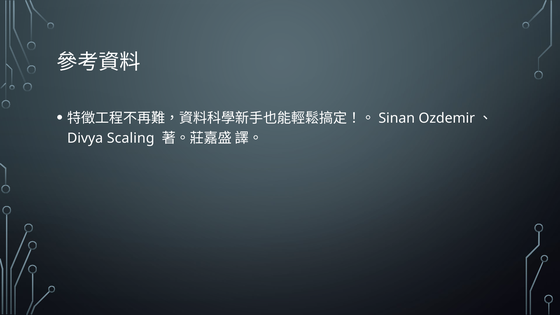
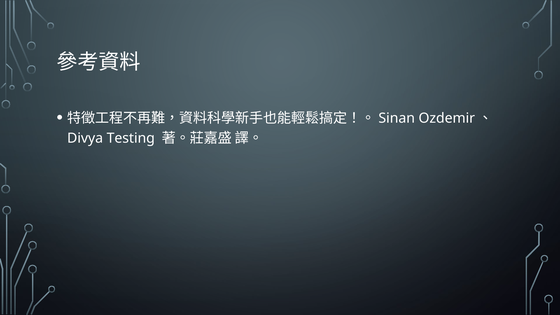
Scaling: Scaling -> Testing
